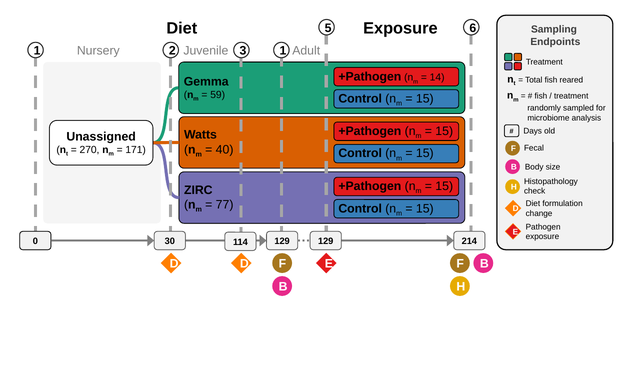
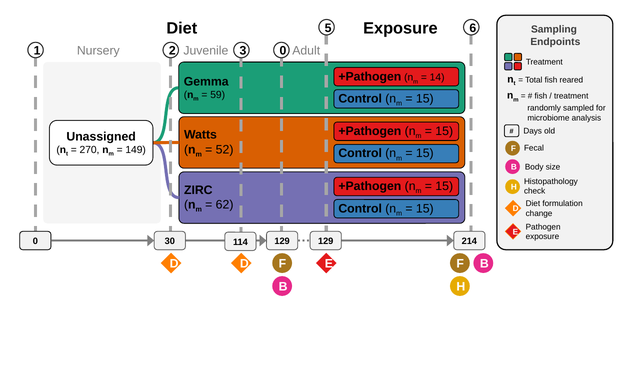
1 1: 1 -> 0
40: 40 -> 52
171: 171 -> 149
77: 77 -> 62
